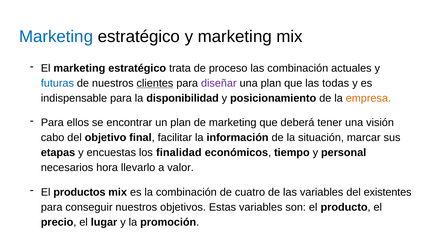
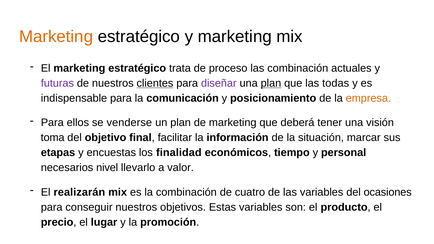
Marketing at (56, 37) colour: blue -> orange
futuras colour: blue -> purple
plan at (271, 83) underline: none -> present
disponibilidad: disponibilidad -> comunicación
encontrar: encontrar -> venderse
cabo: cabo -> toma
hora: hora -> nivel
productos: productos -> realizarán
existentes: existentes -> ocasiones
